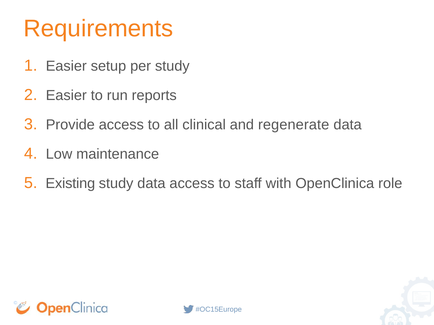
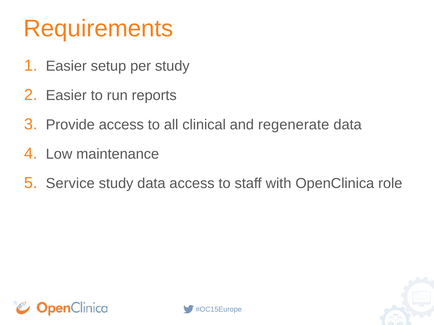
Existing: Existing -> Service
